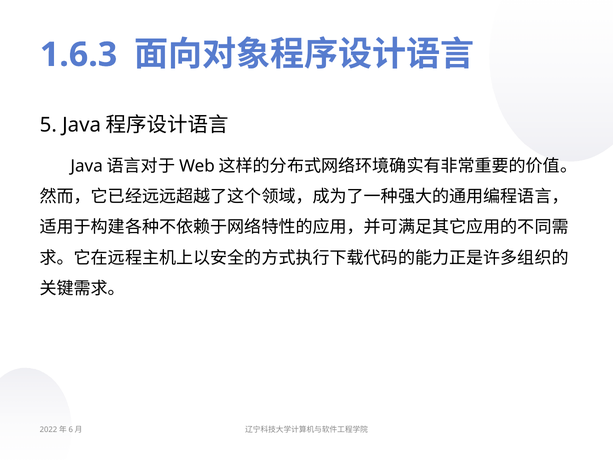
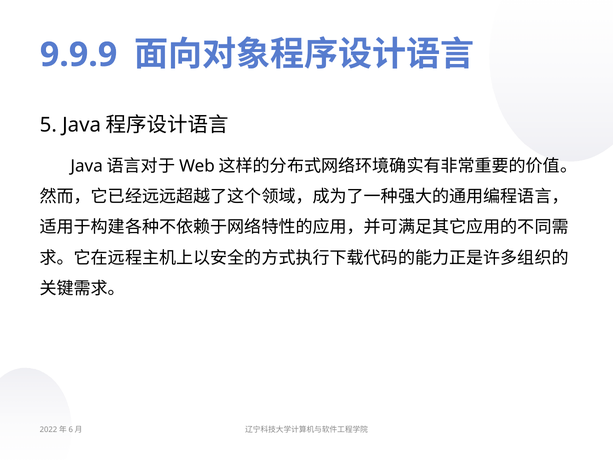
1.6.3: 1.6.3 -> 9.9.9
